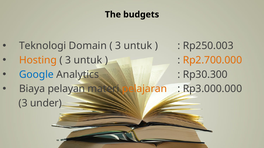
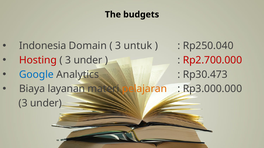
Teknologi: Teknologi -> Indonesia
Rp250.003: Rp250.003 -> Rp250.040
Hosting colour: orange -> red
untuk at (88, 60): untuk -> under
Rp2.700.000 colour: orange -> red
Rp30.300: Rp30.300 -> Rp30.473
pelayan: pelayan -> layanan
